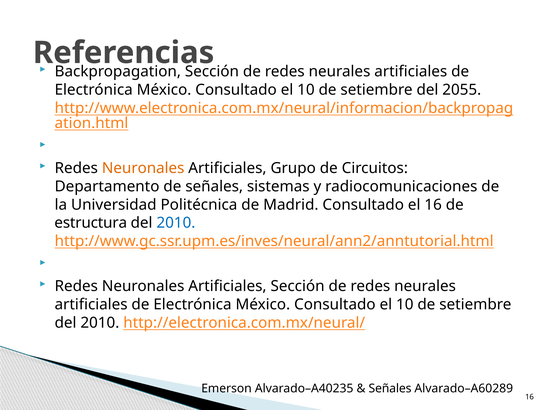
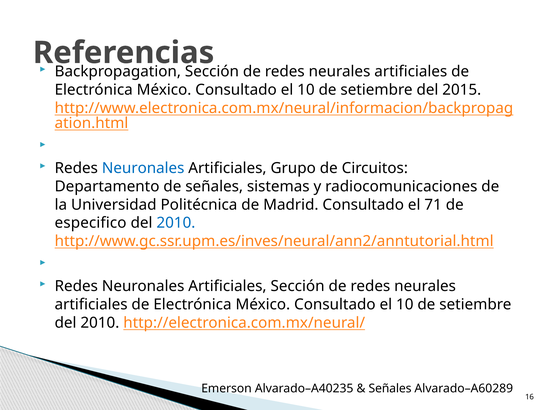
2055: 2055 -> 2015
Neuronales at (143, 168) colour: orange -> blue
el 16: 16 -> 71
estructura: estructura -> especifico
